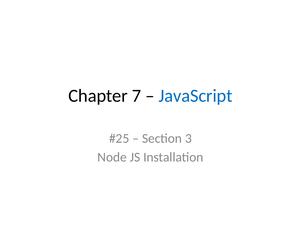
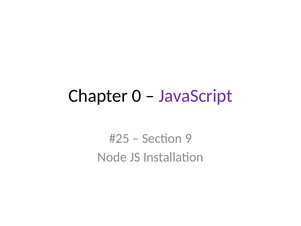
7: 7 -> 0
JavaScript colour: blue -> purple
3: 3 -> 9
